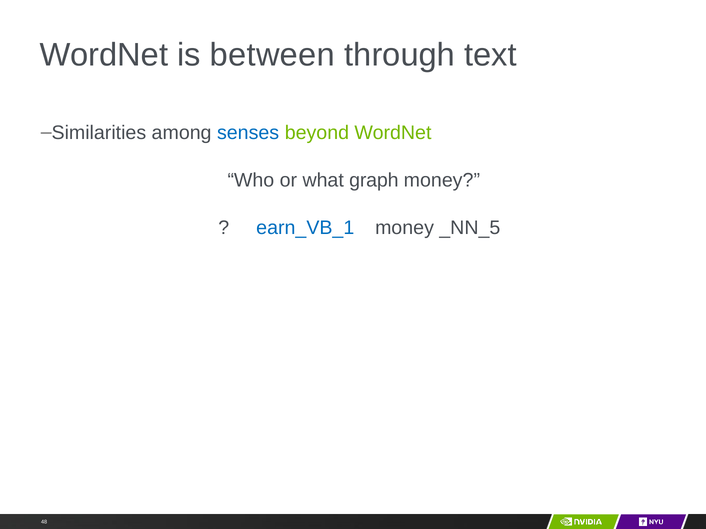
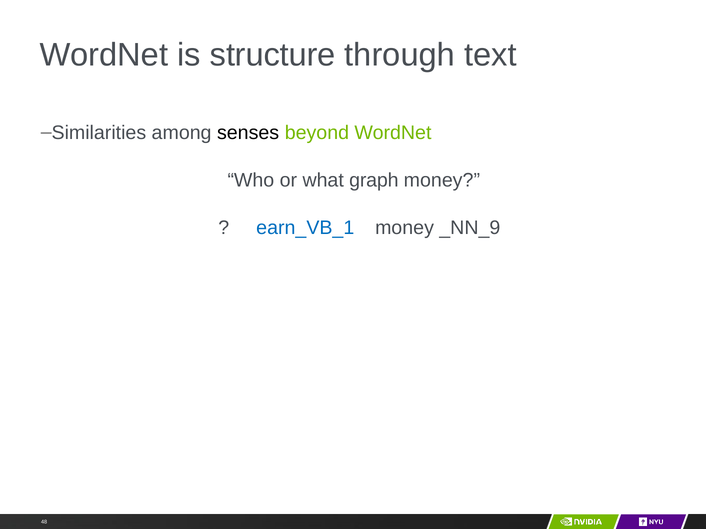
between: between -> structure
senses colour: blue -> black
_NN_5: _NN_5 -> _NN_9
